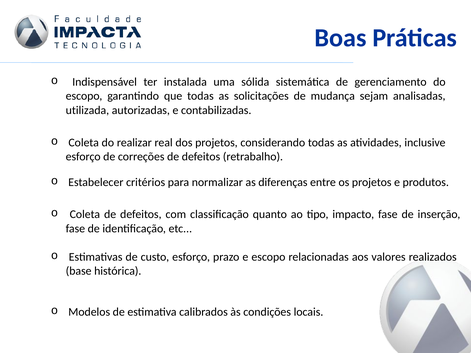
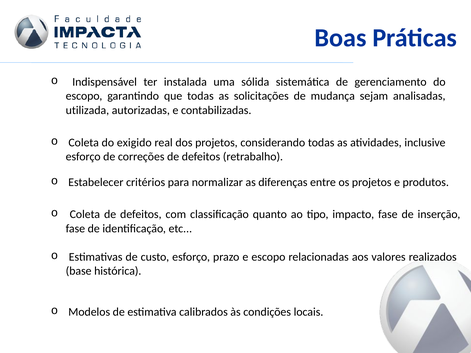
realizar: realizar -> exigido
